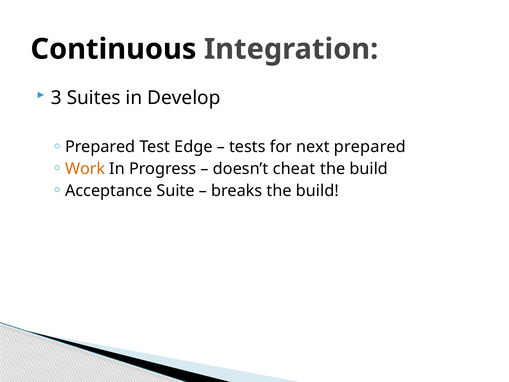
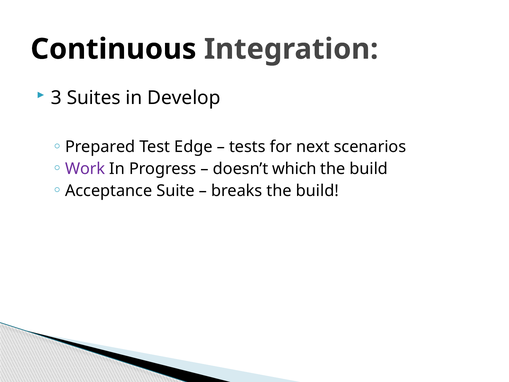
next prepared: prepared -> scenarios
Work colour: orange -> purple
cheat: cheat -> which
